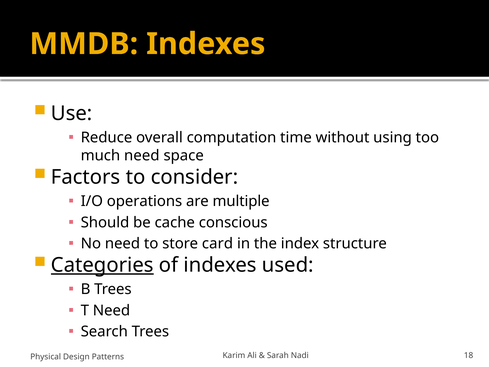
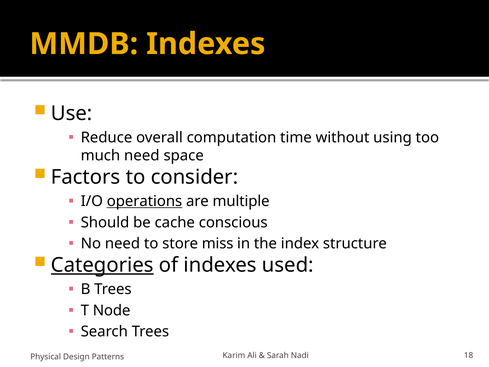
operations underline: none -> present
card: card -> miss
T Need: Need -> Node
